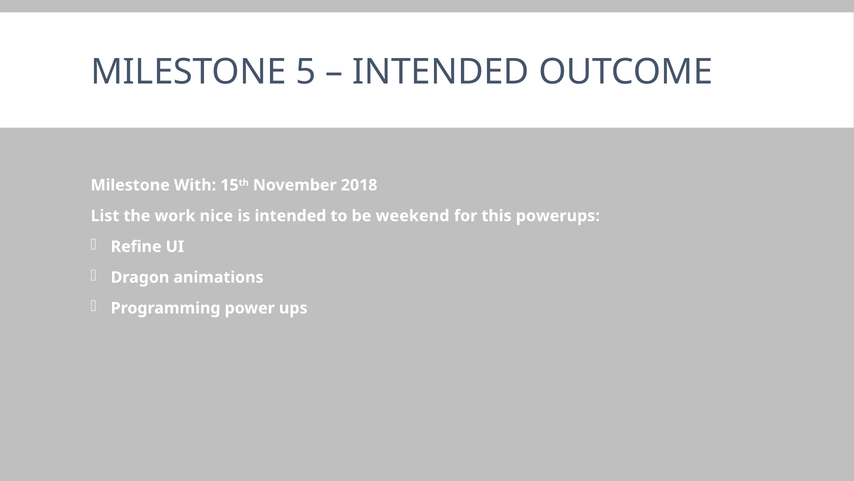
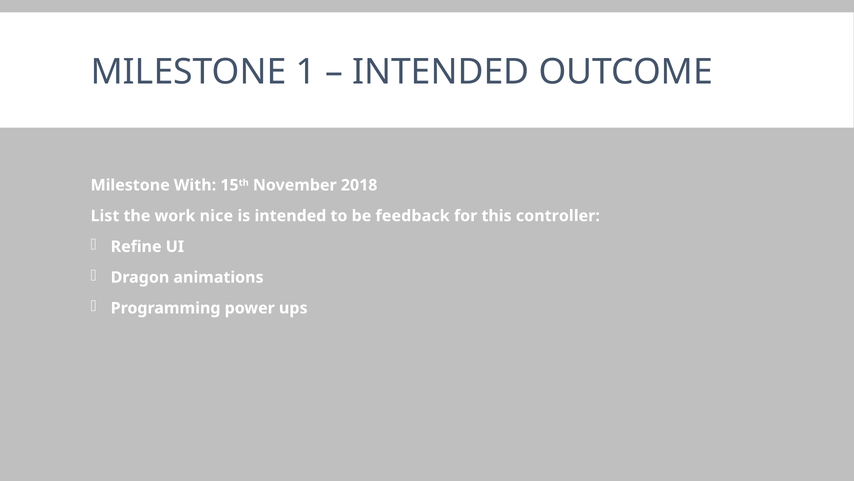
5: 5 -> 1
weekend: weekend -> feedback
powerups: powerups -> controller
